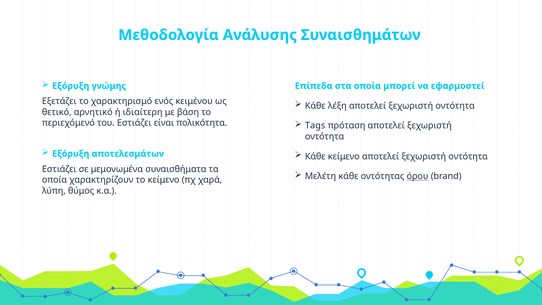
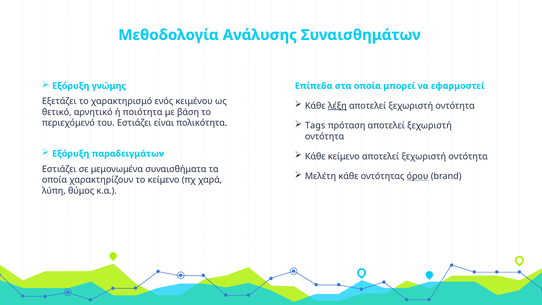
λέξη underline: none -> present
ιδιαίτερη: ιδιαίτερη -> ποιότητα
αποτελεσμάτων: αποτελεσμάτων -> παραδειγμάτων
